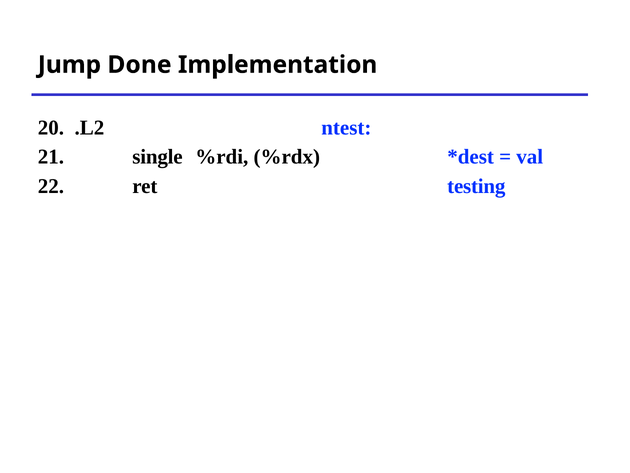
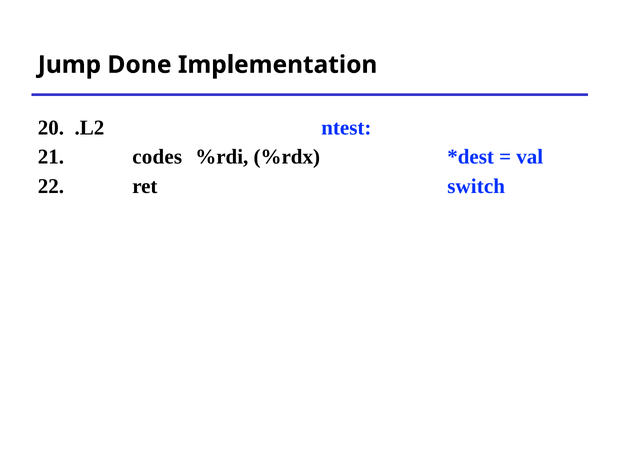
single: single -> codes
testing: testing -> switch
